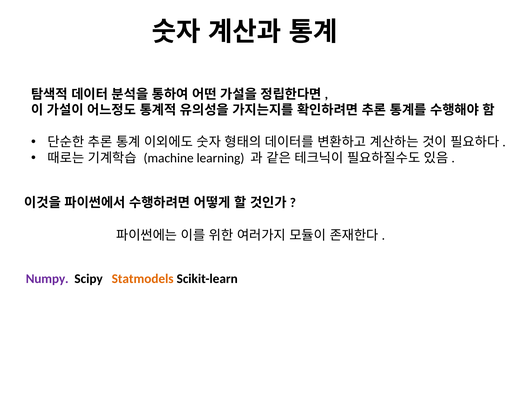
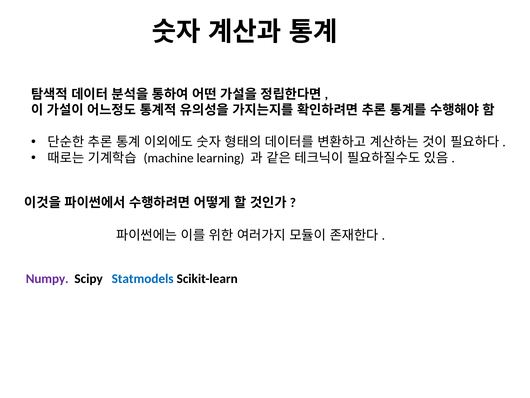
Statmodels colour: orange -> blue
